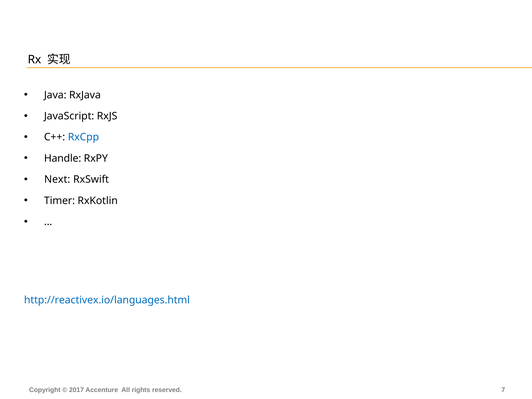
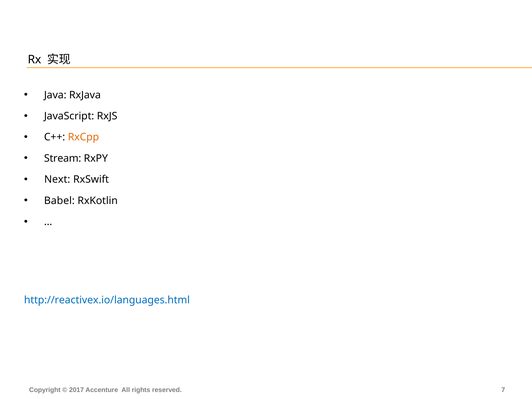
RxCpp colour: blue -> orange
Handle: Handle -> Stream
Timer: Timer -> Babel
